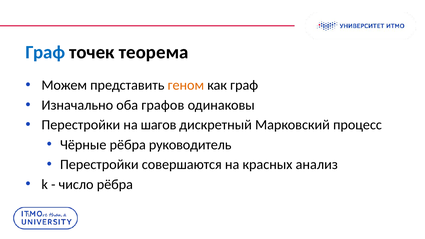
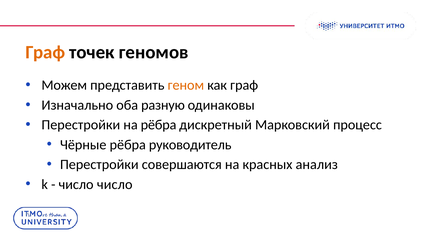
Граф at (45, 52) colour: blue -> orange
теорема: теорема -> геномов
графов: графов -> разную
на шагов: шагов -> рёбра
число рёбра: рёбра -> число
